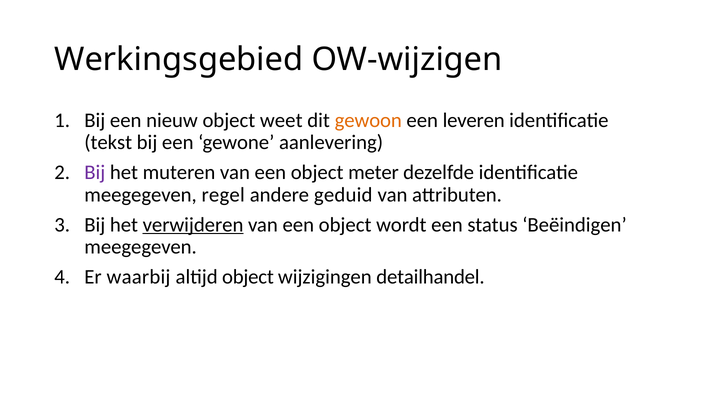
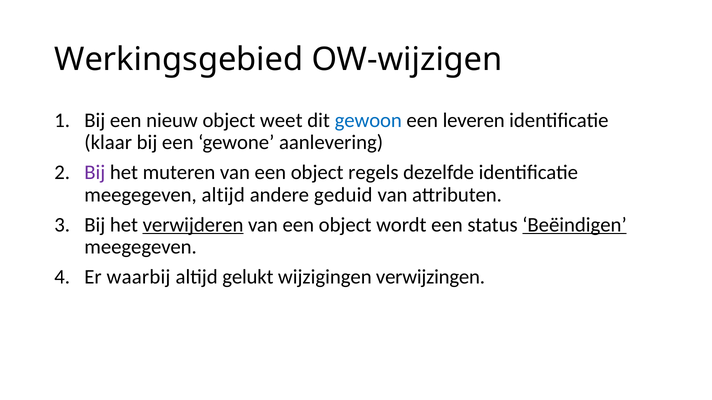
gewoon colour: orange -> blue
tekst: tekst -> klaar
meter: meter -> regels
meegegeven regel: regel -> altijd
Beëindigen underline: none -> present
altijd object: object -> gelukt
detailhandel: detailhandel -> verwijzingen
